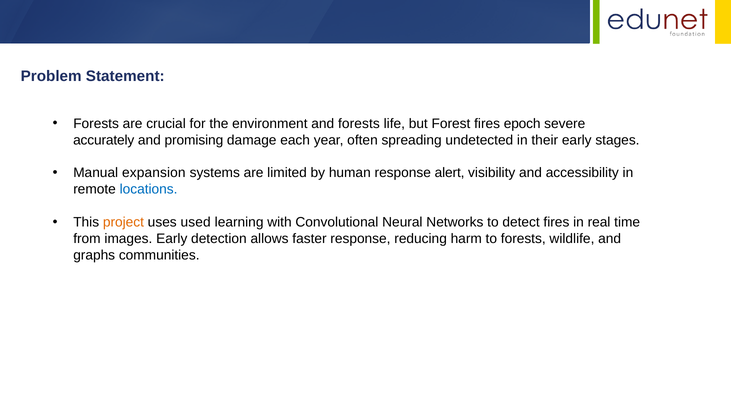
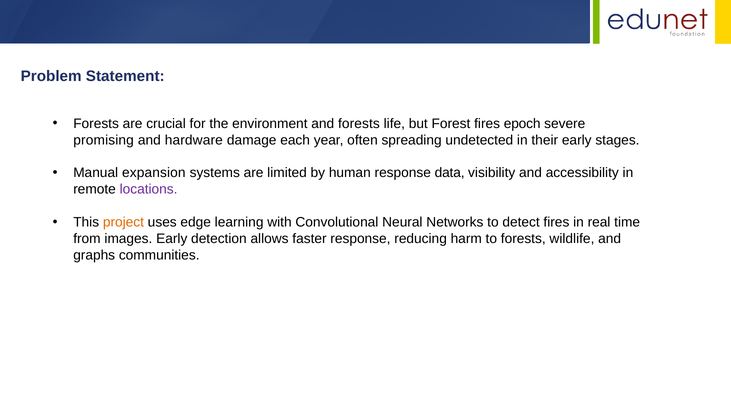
accurately: accurately -> promising
promising: promising -> hardware
alert: alert -> data
locations colour: blue -> purple
used: used -> edge
